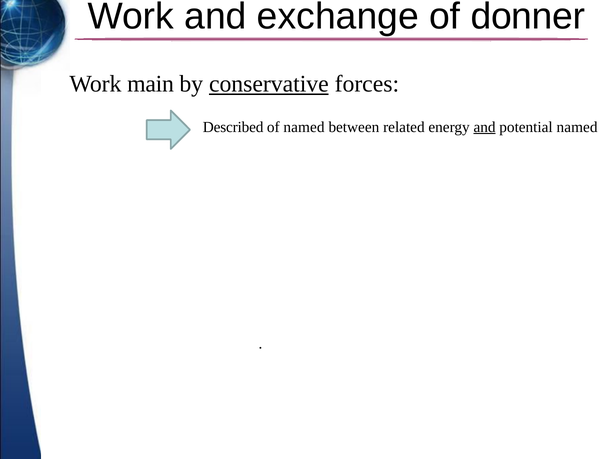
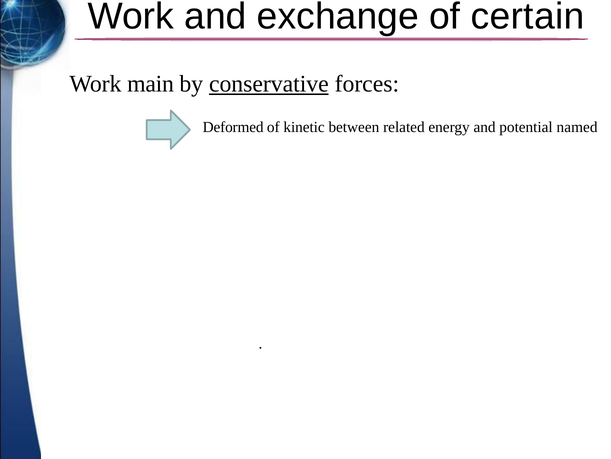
donner: donner -> certain
Described: Described -> Deformed
of named: named -> kinetic
and at (485, 127) underline: present -> none
